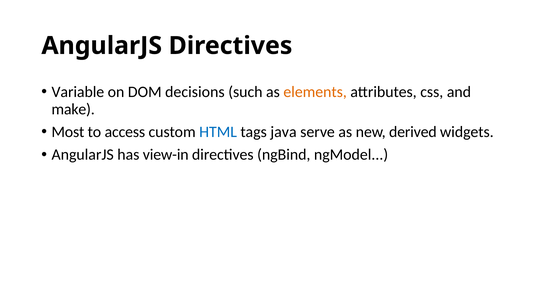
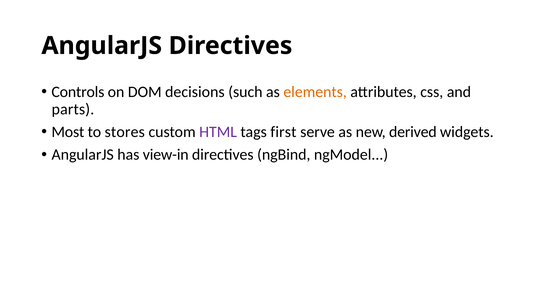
Variable: Variable -> Controls
make: make -> parts
access: access -> stores
HTML colour: blue -> purple
java: java -> first
